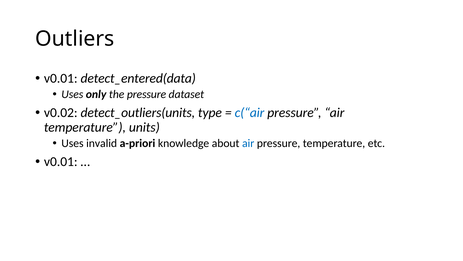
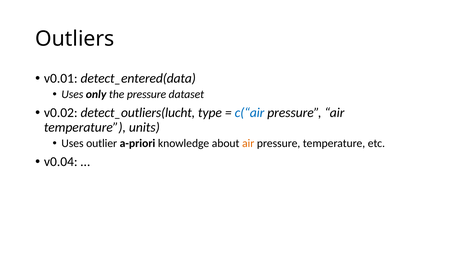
detect_outliers(units: detect_outliers(units -> detect_outliers(lucht
invalid: invalid -> outlier
air at (248, 143) colour: blue -> orange
v0.01 at (61, 161): v0.01 -> v0.04
